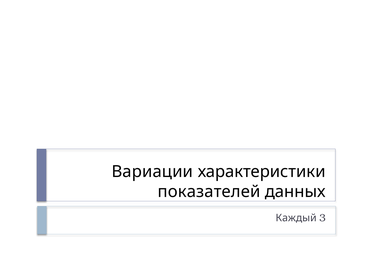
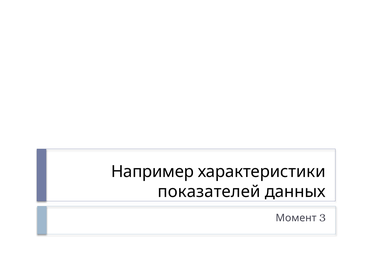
Вариации: Вариации -> Например
Каждый: Каждый -> Момент
